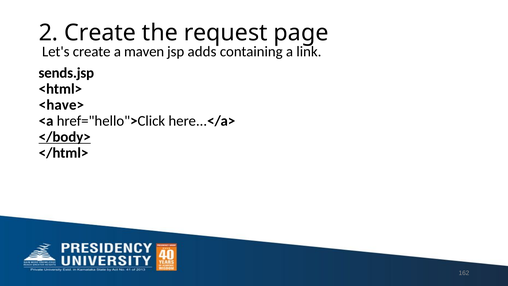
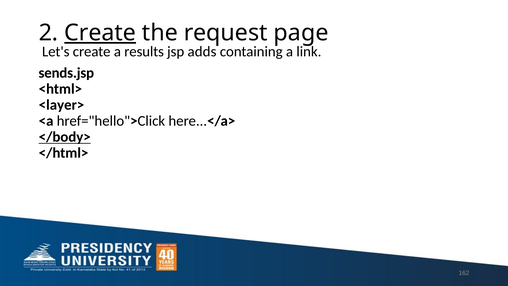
Create at (100, 33) underline: none -> present
maven: maven -> results
<have>: <have> -> <layer>
